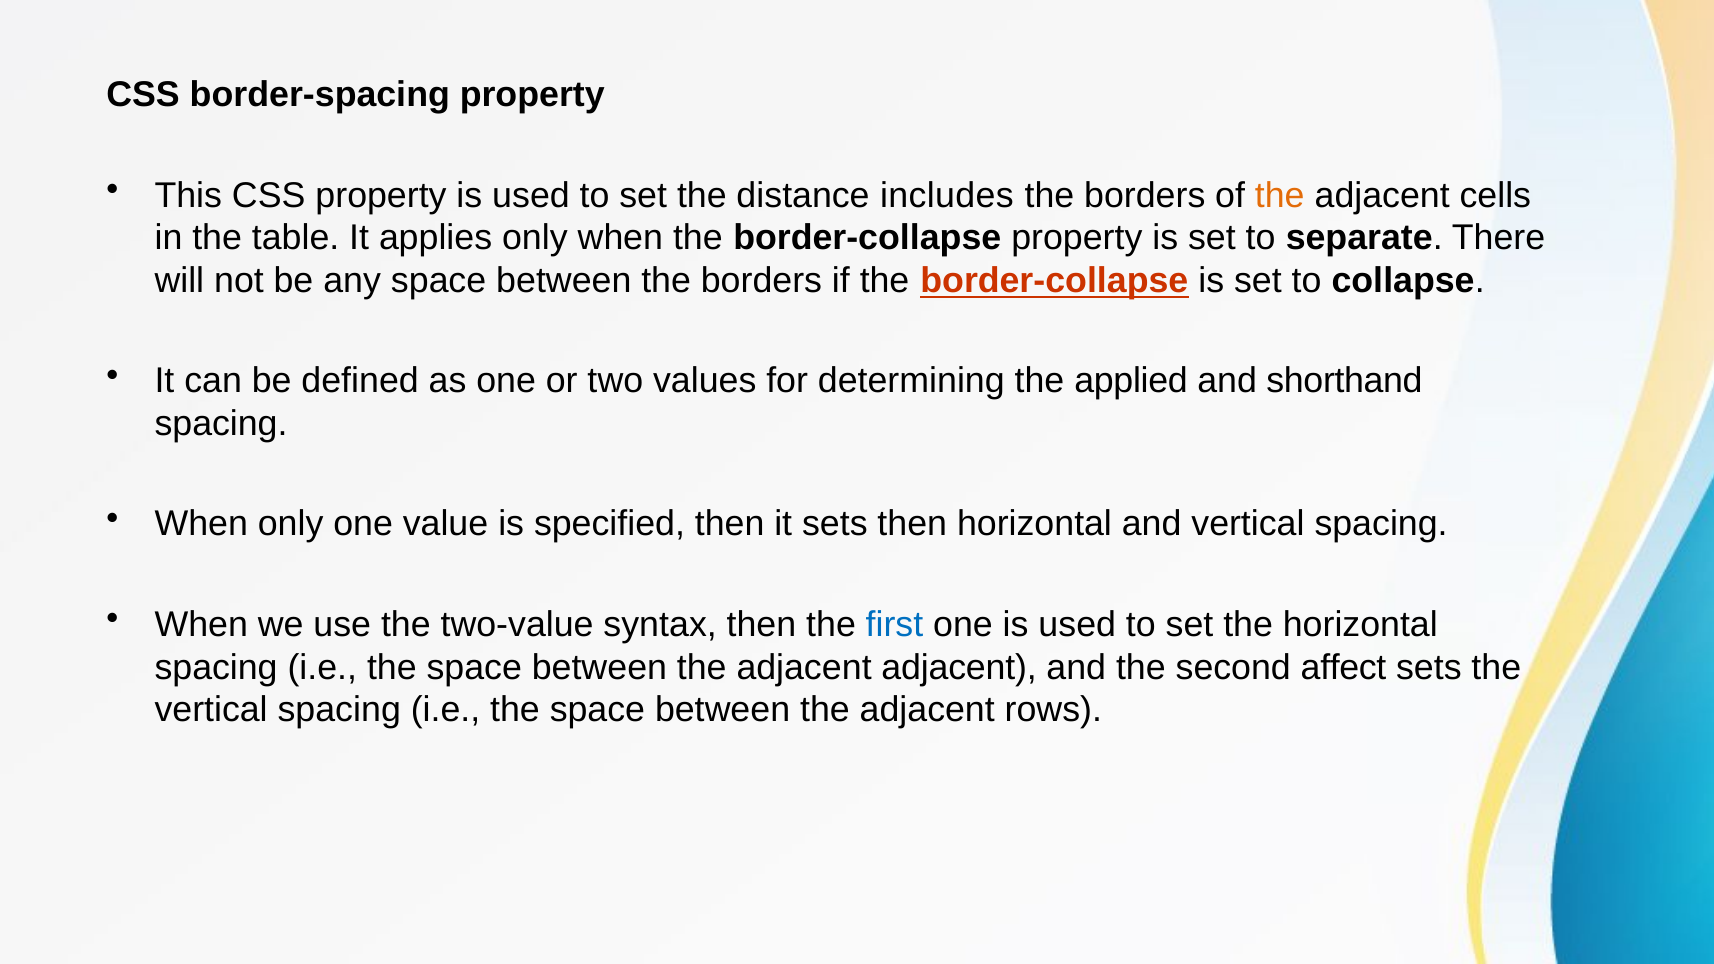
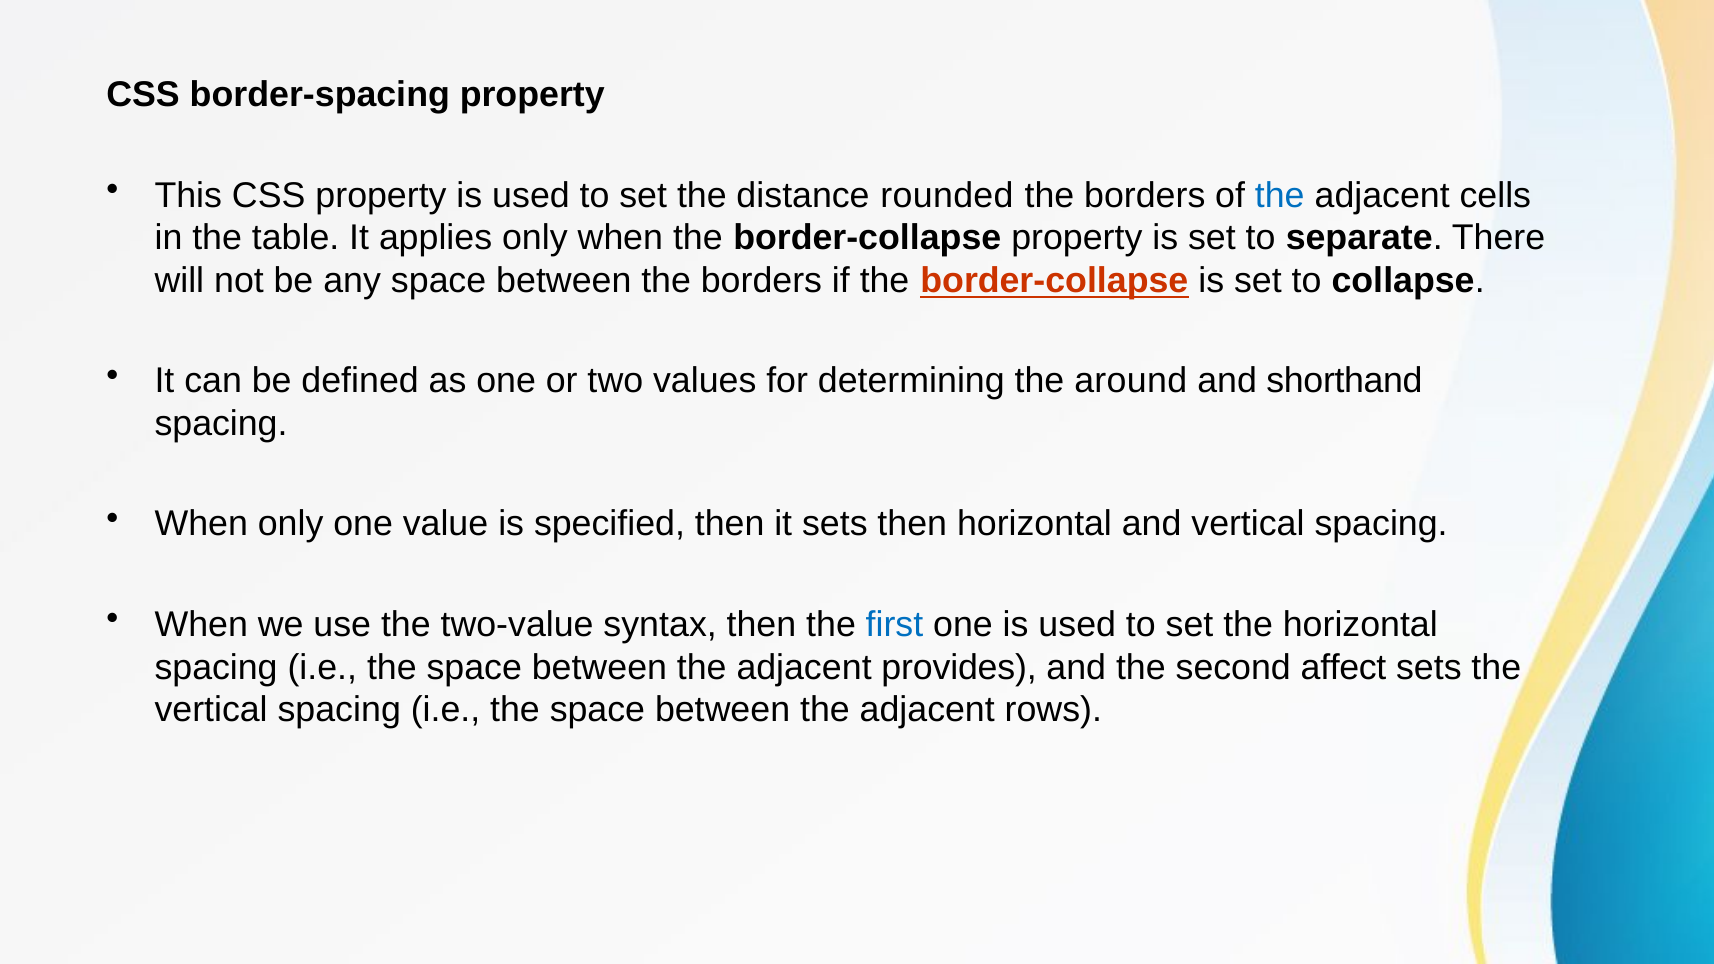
includes: includes -> rounded
the at (1280, 195) colour: orange -> blue
applied: applied -> around
adjacent adjacent: adjacent -> provides
